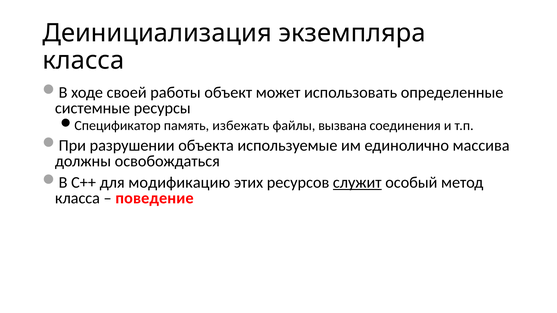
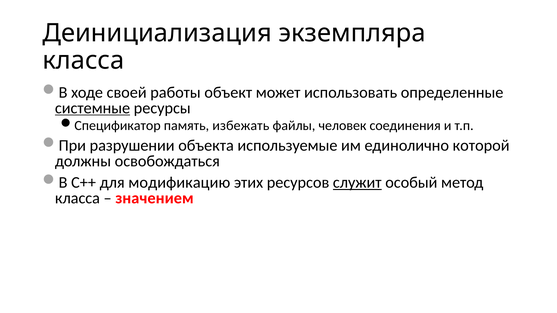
системные underline: none -> present
вызвана: вызвана -> человек
массива: массива -> которой
поведение: поведение -> значением
